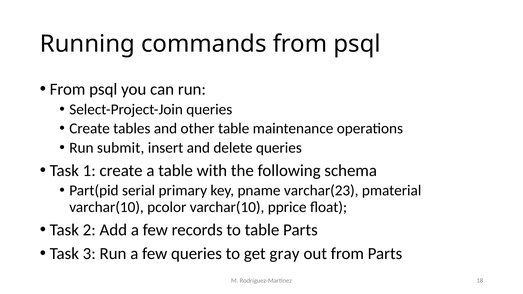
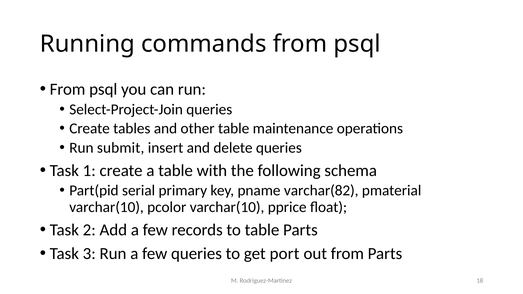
varchar(23: varchar(23 -> varchar(82
gray: gray -> port
